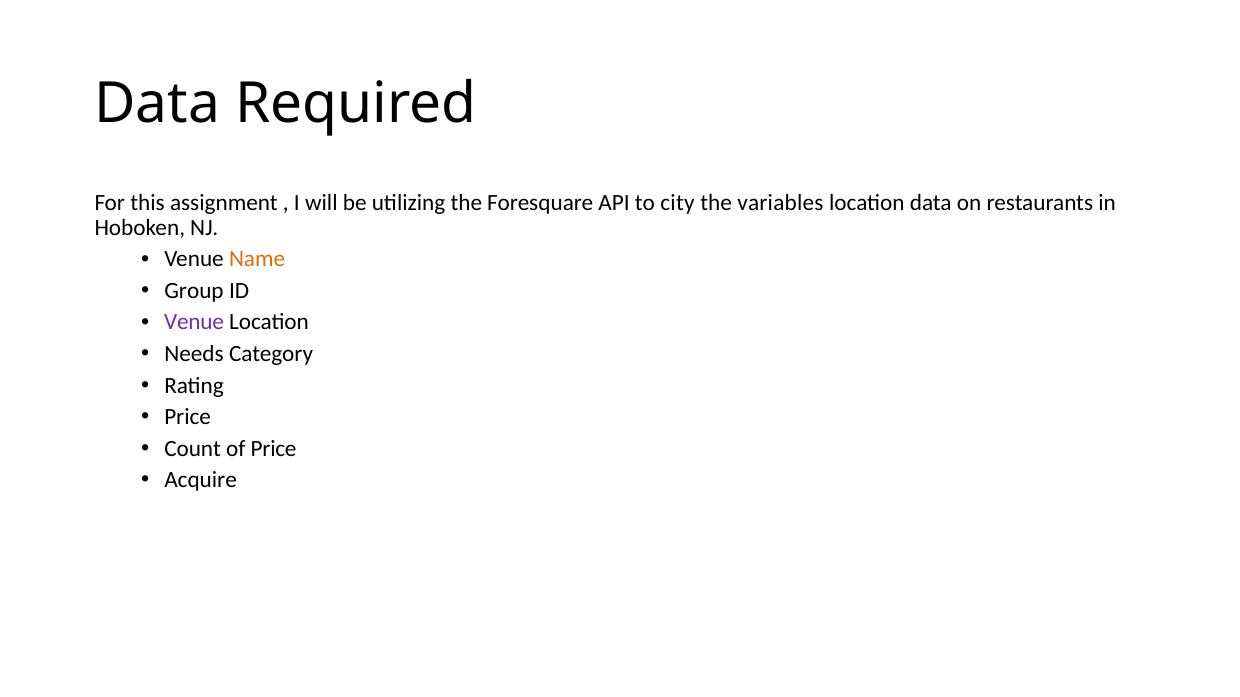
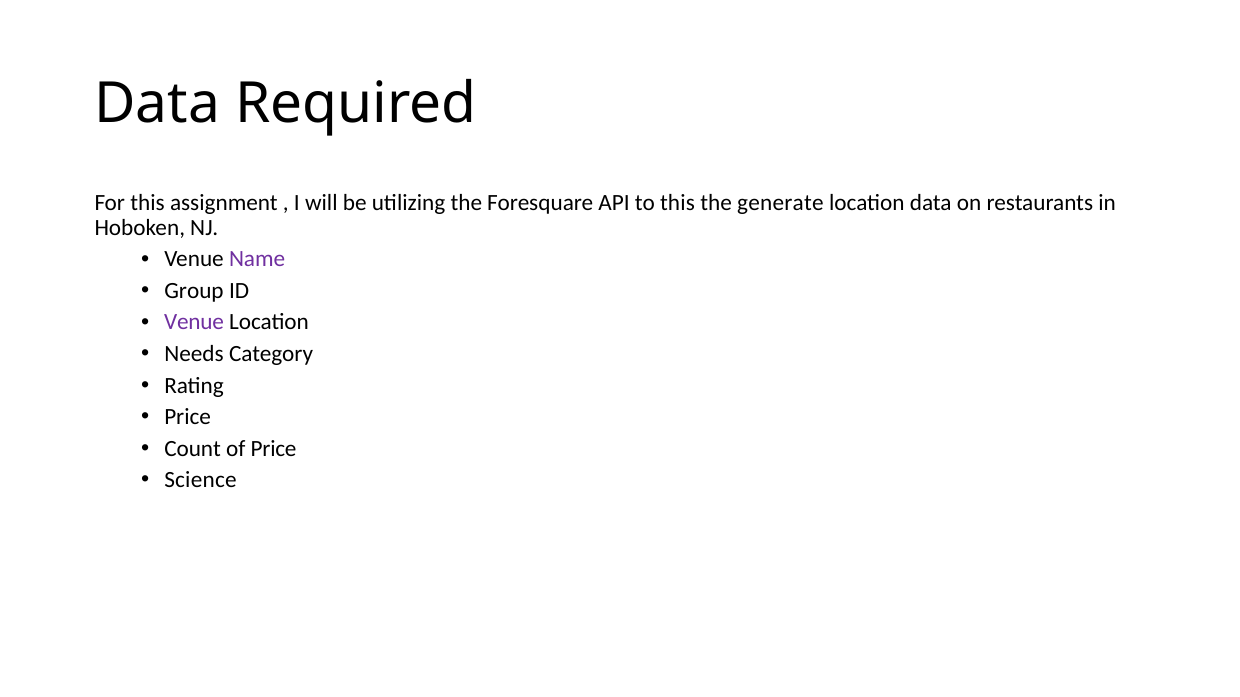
to city: city -> this
variables: variables -> generate
Name colour: orange -> purple
Acquire: Acquire -> Science
